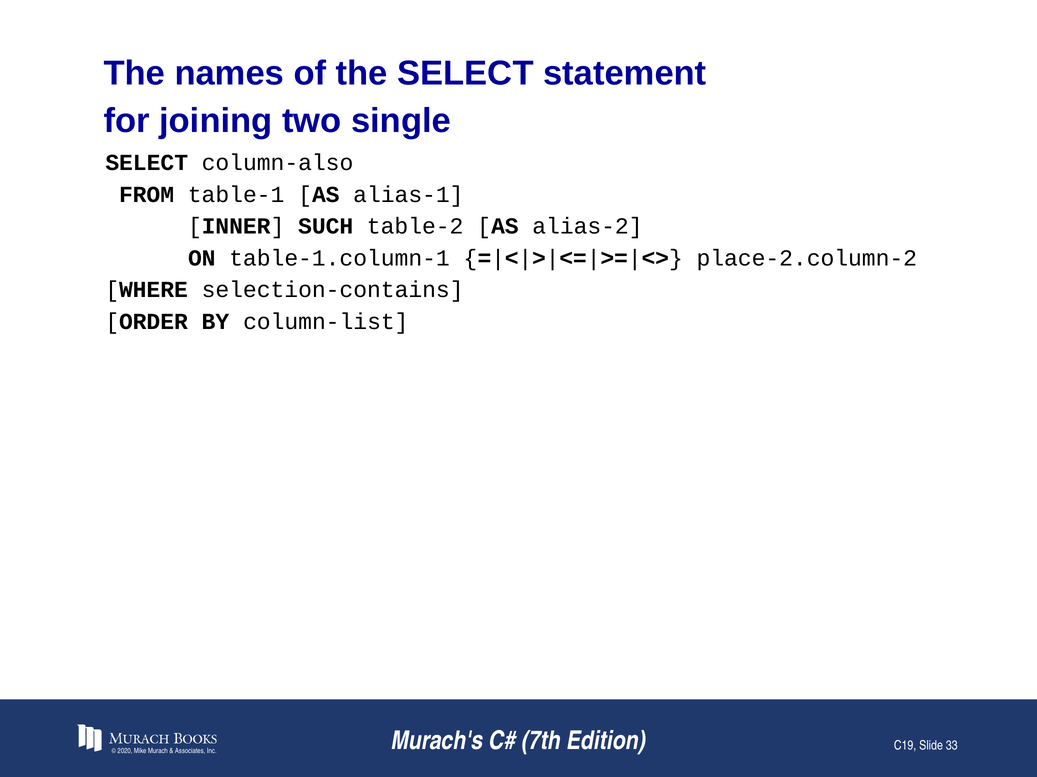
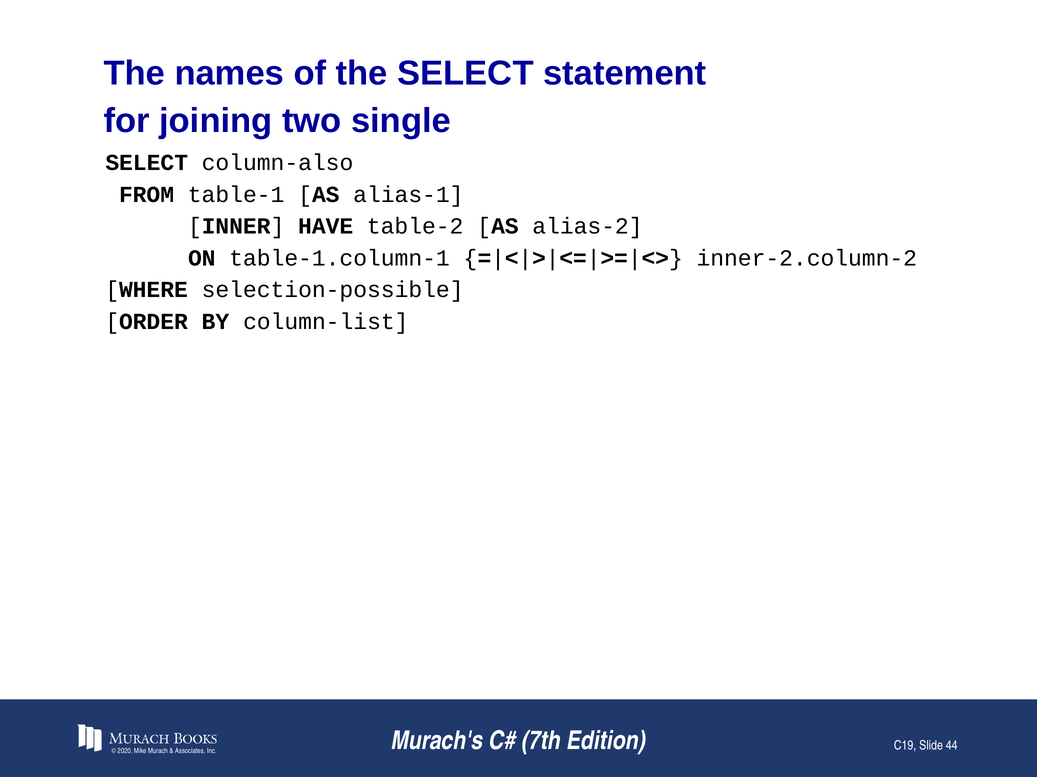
SUCH: SUCH -> HAVE
place-2.column-2: place-2.column-2 -> inner-2.column-2
selection-contains: selection-contains -> selection-possible
33: 33 -> 44
